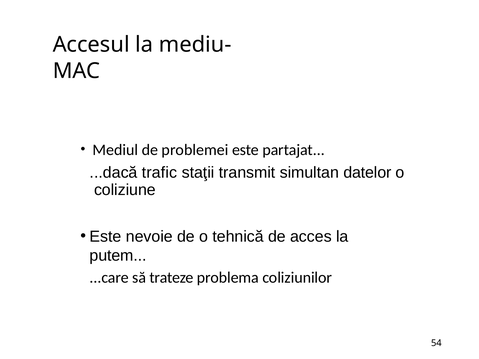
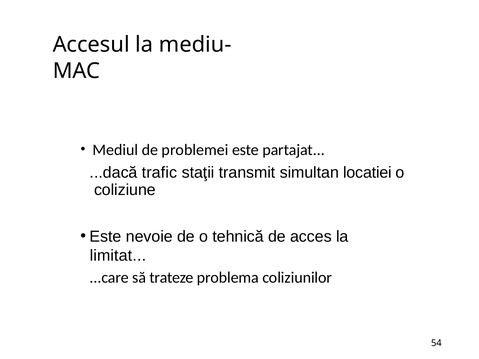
datelor: datelor -> locatiei
putem: putem -> limitat
